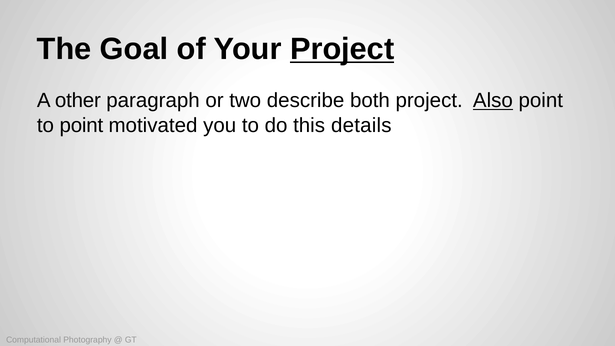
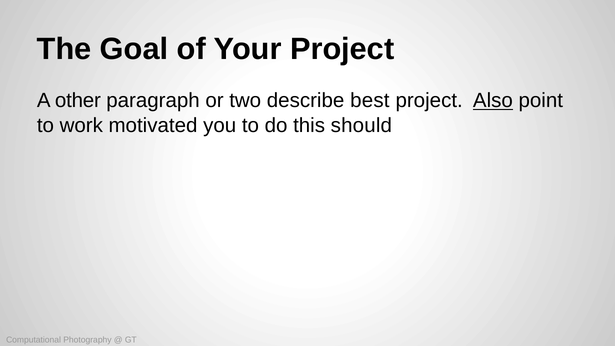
Project at (342, 49) underline: present -> none
both: both -> best
to point: point -> work
details: details -> should
